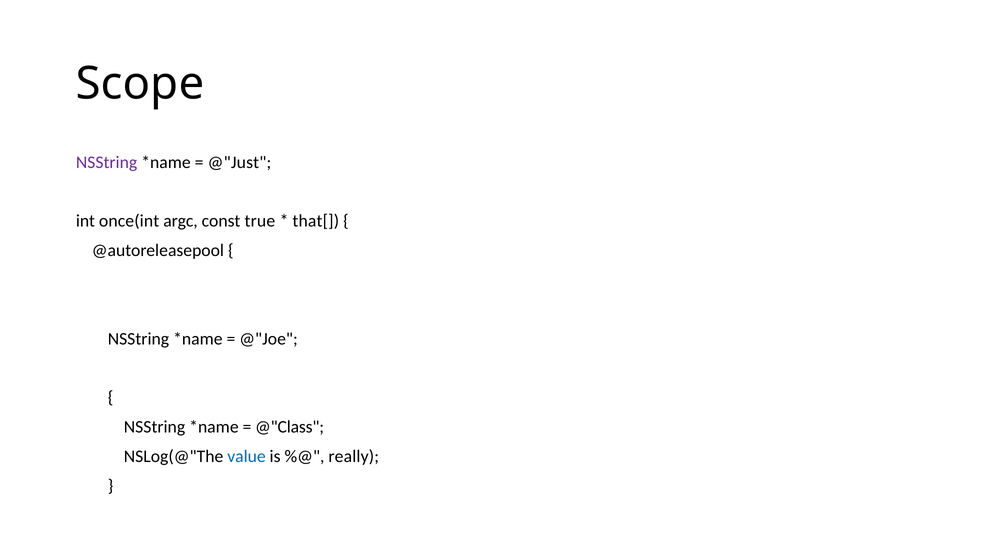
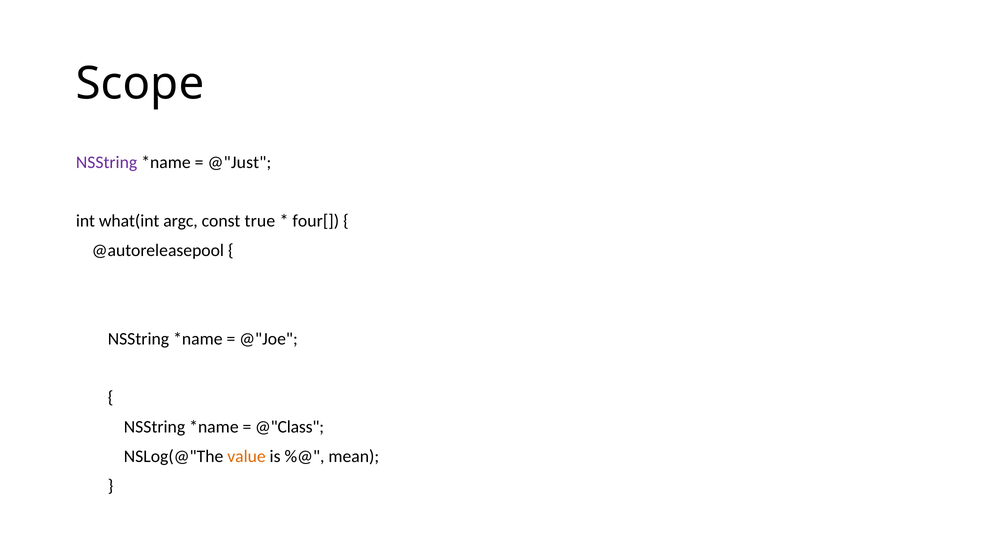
once(int: once(int -> what(int
that[: that[ -> four[
value colour: blue -> orange
really: really -> mean
